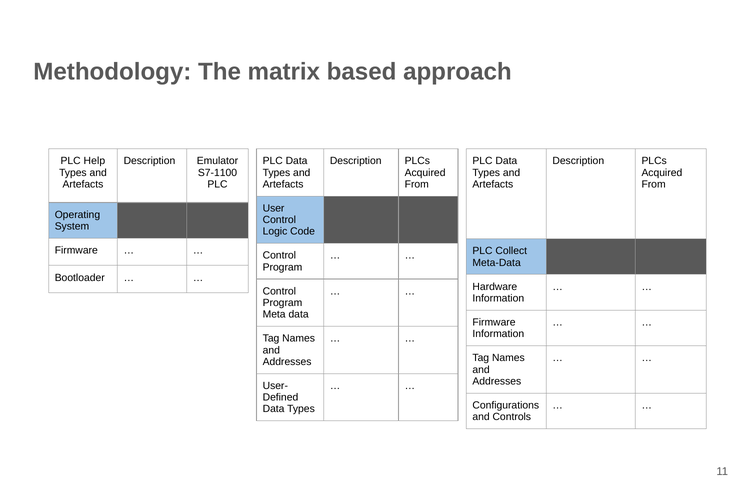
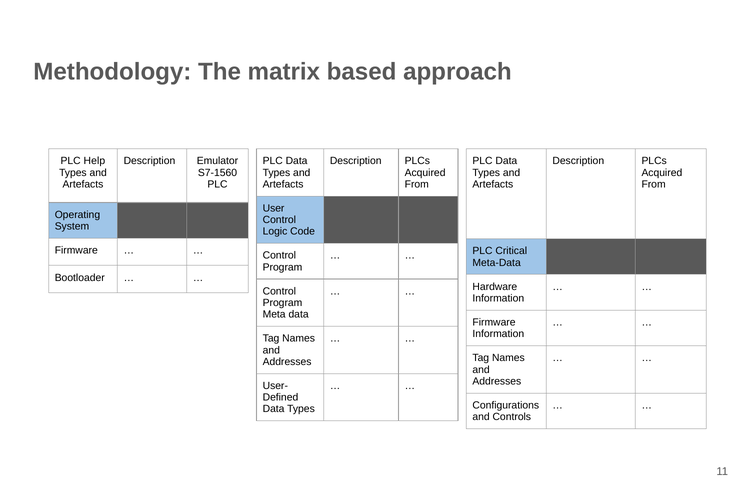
S7-1100: S7-1100 -> S7-1560
Collect: Collect -> Critical
